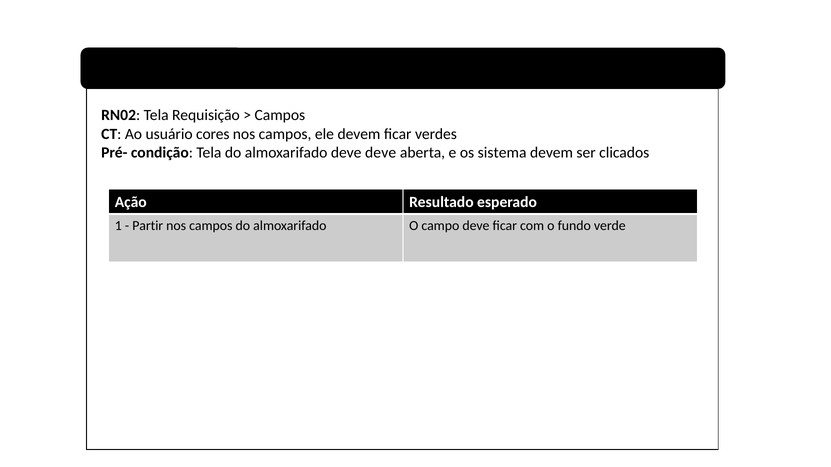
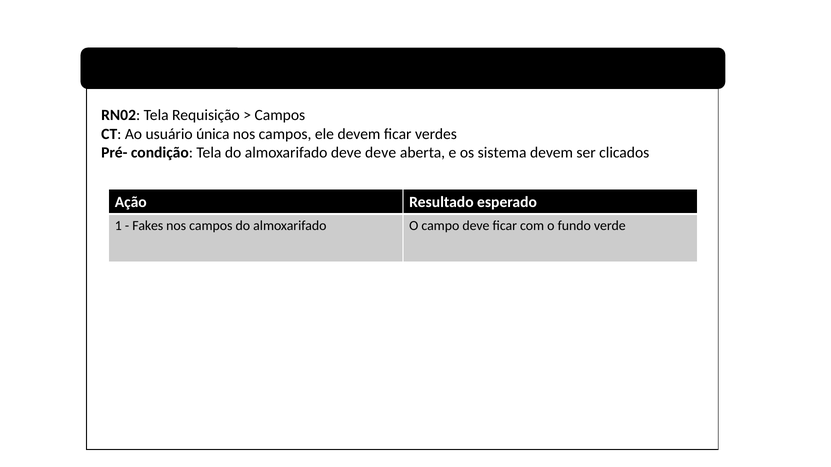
cores: cores -> única
Partir: Partir -> Fakes
